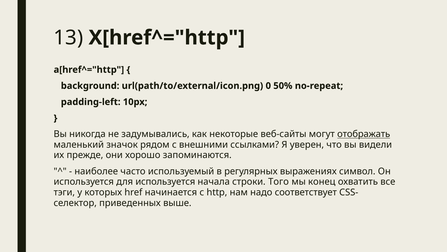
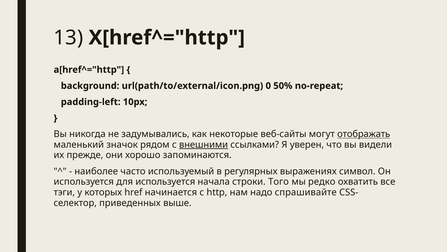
внешними underline: none -> present
конец: конец -> редко
соответствует: соответствует -> спрашивайте
